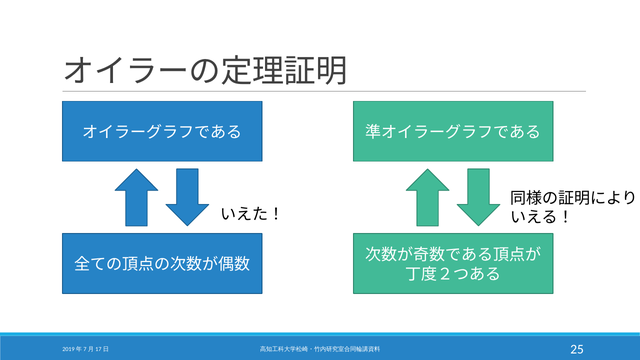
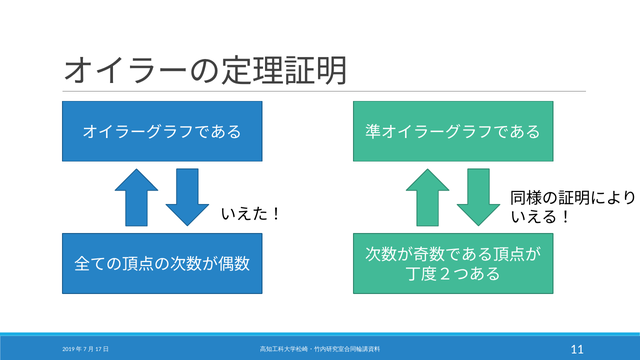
25: 25 -> 11
